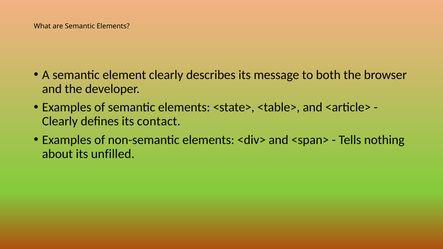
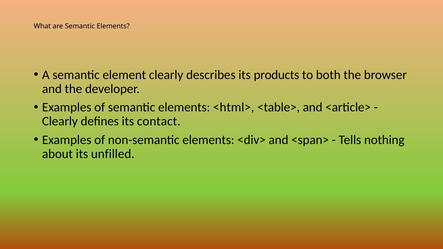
message: message -> products
<state>: <state> -> <html>
